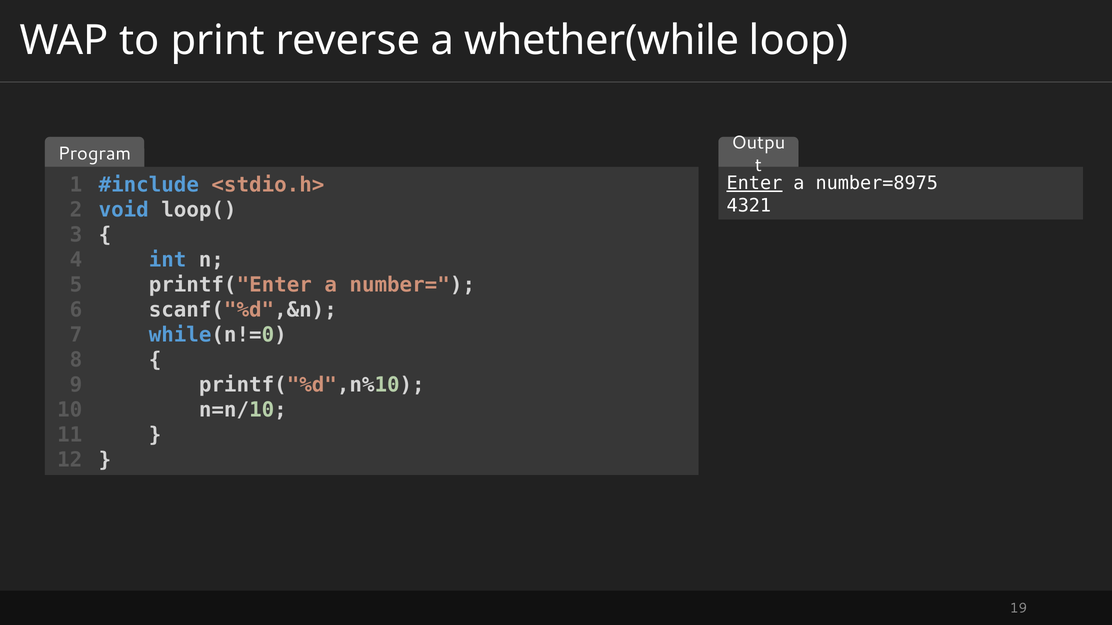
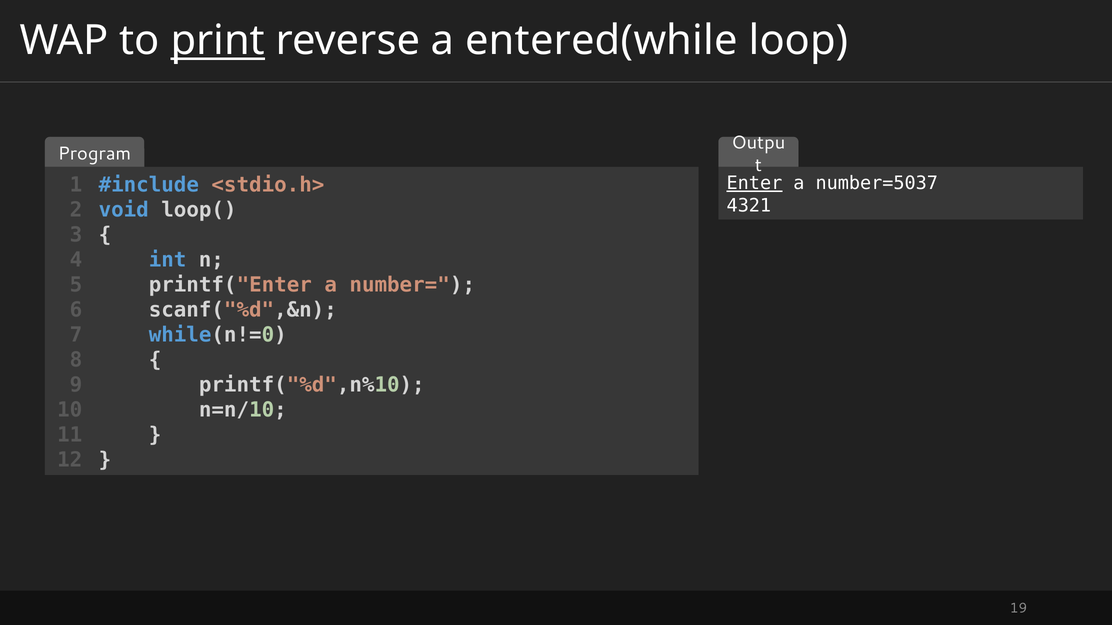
print underline: none -> present
whether(while: whether(while -> entered(while
number=8975: number=8975 -> number=5037
